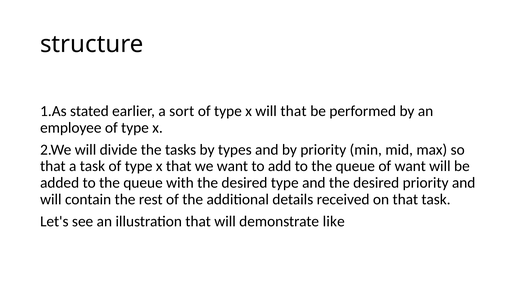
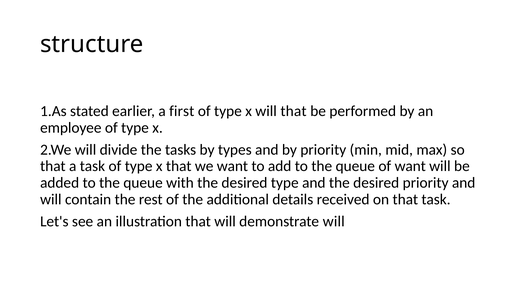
sort: sort -> first
demonstrate like: like -> will
